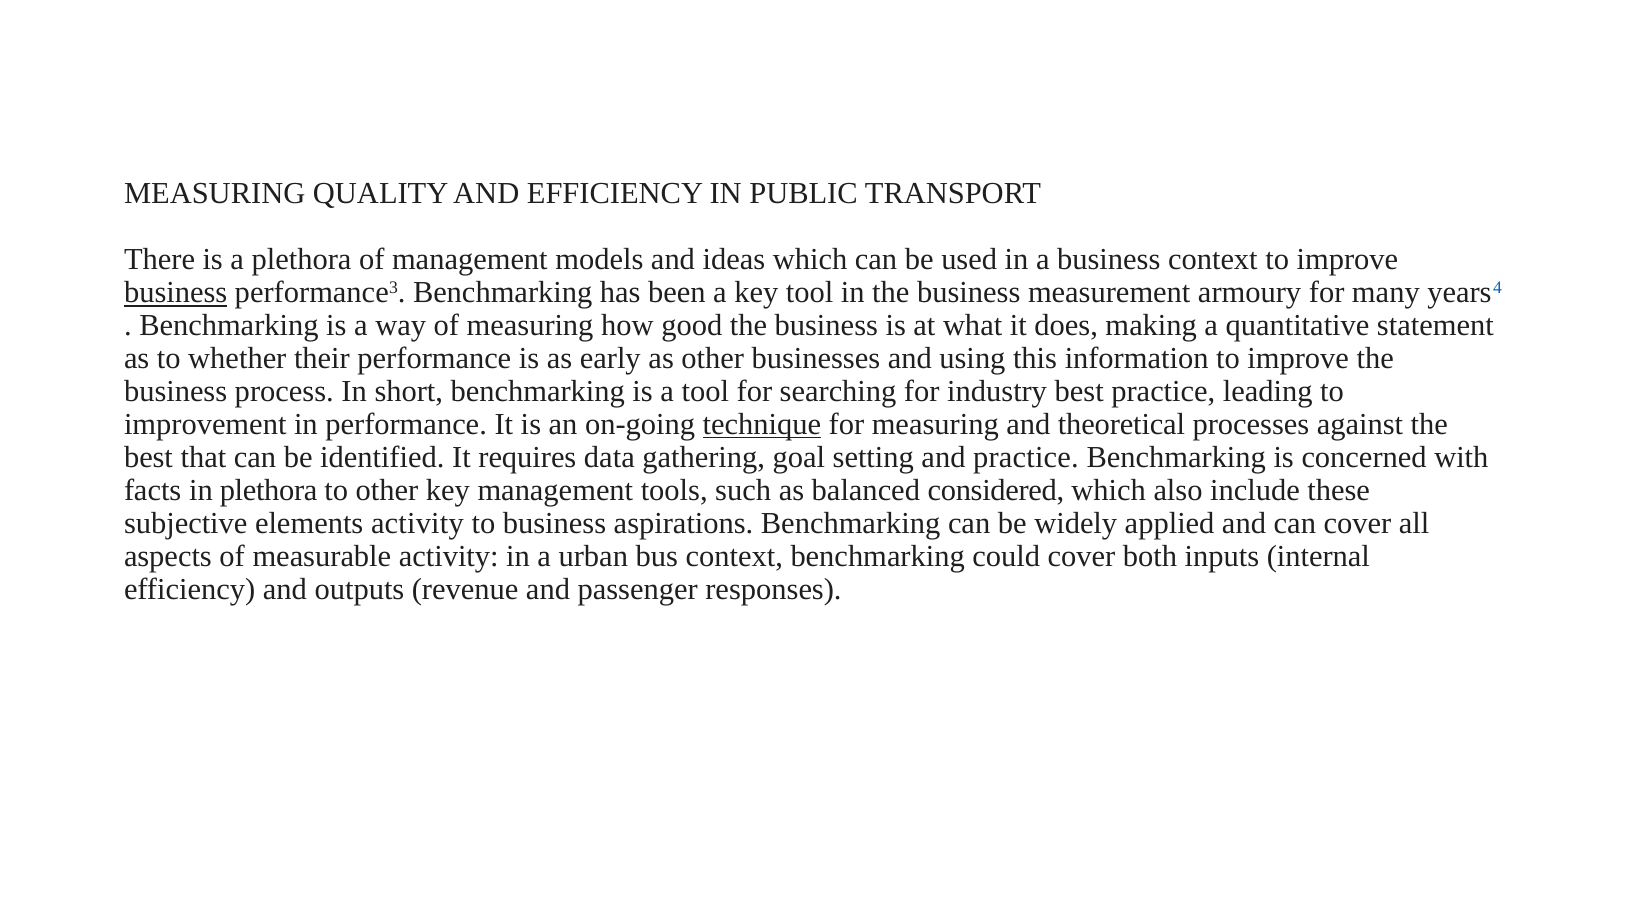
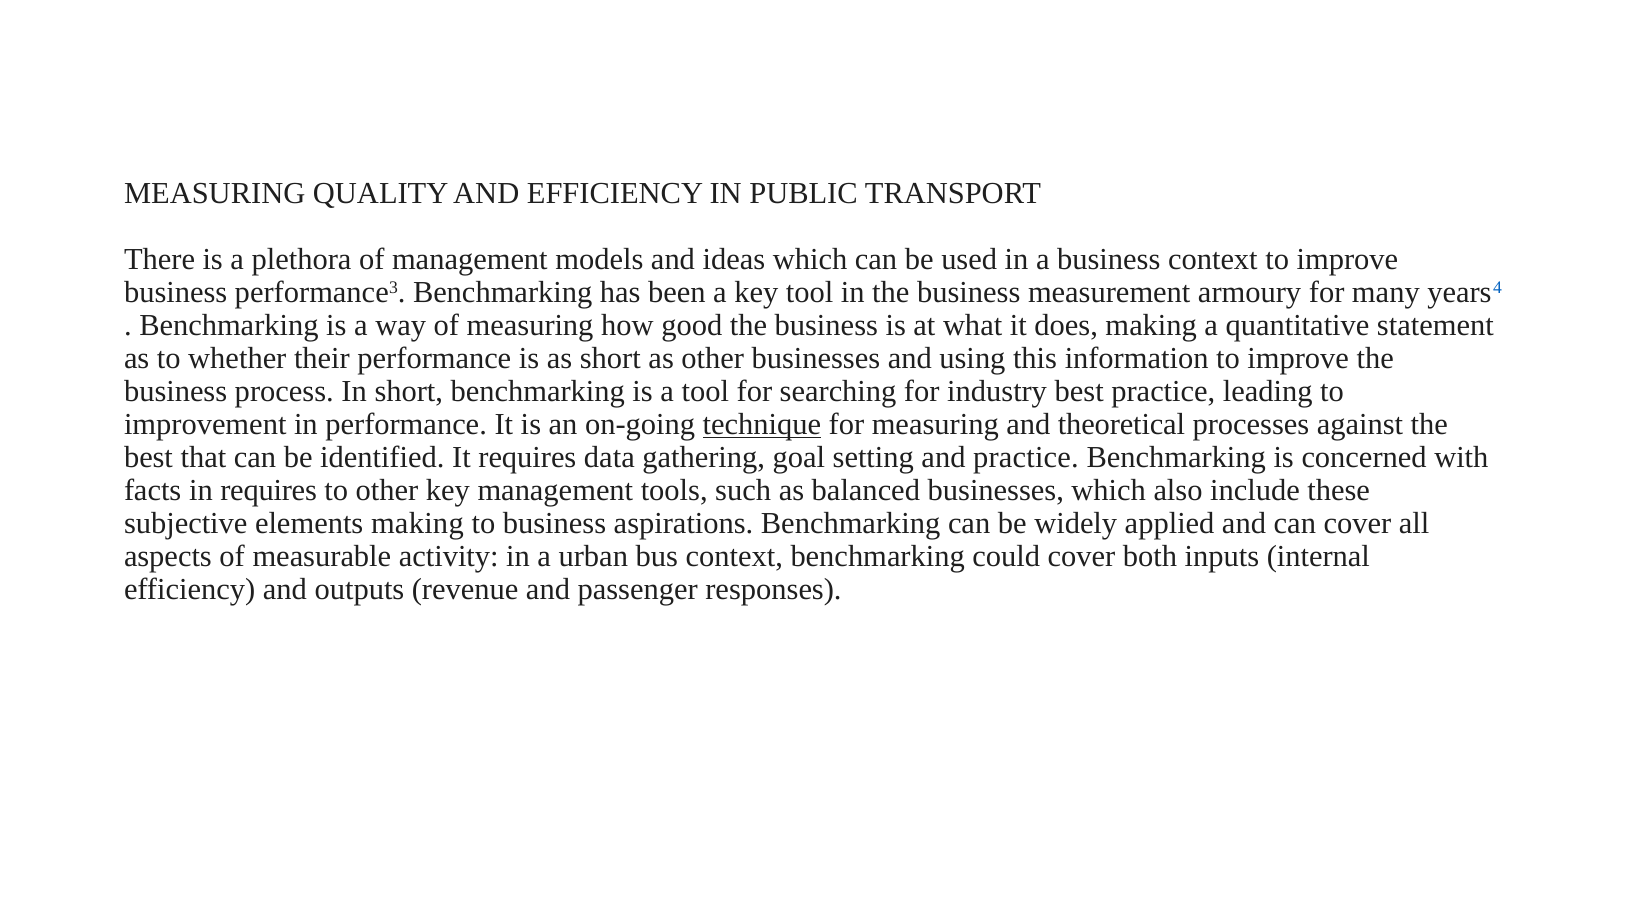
business at (176, 293) underline: present -> none
as early: early -> short
in plethora: plethora -> requires
balanced considered: considered -> businesses
elements activity: activity -> making
